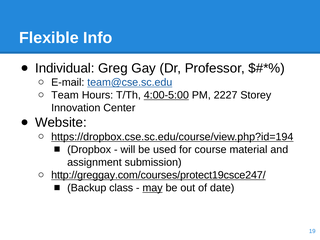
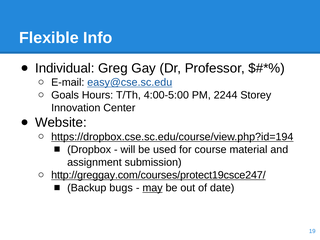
team@cse.sc.edu: team@cse.sc.edu -> easy@cse.sc.edu
Team: Team -> Goals
4:00-5:00 underline: present -> none
2227: 2227 -> 2244
class: class -> bugs
